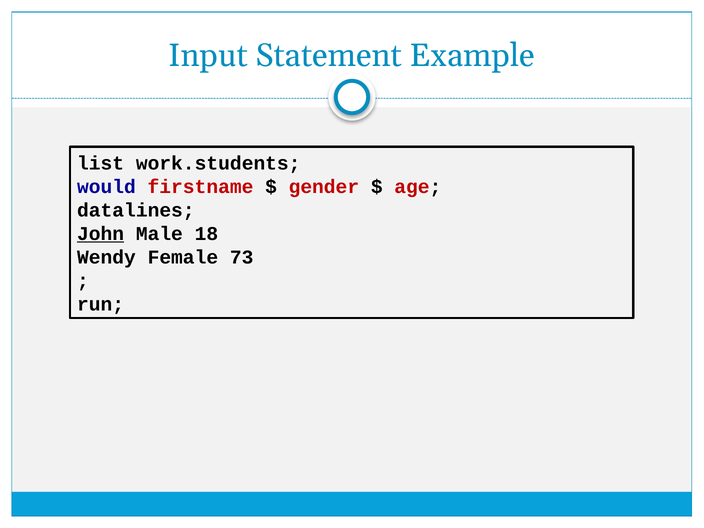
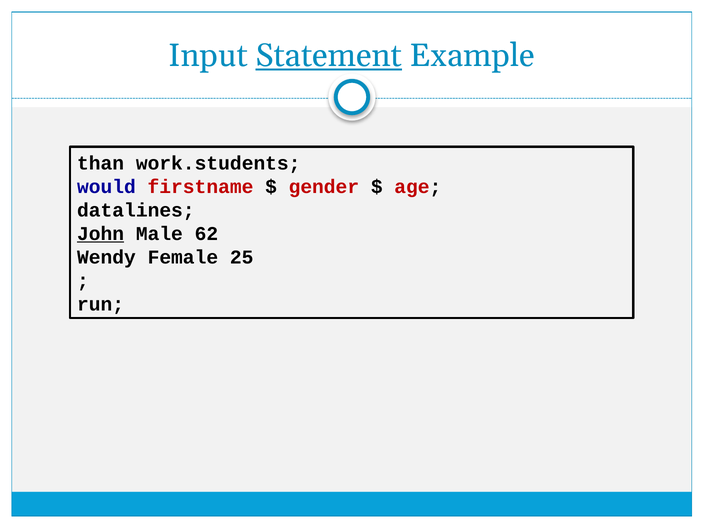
Statement underline: none -> present
list: list -> than
18: 18 -> 62
73: 73 -> 25
